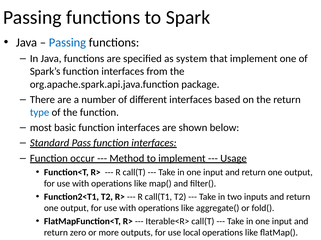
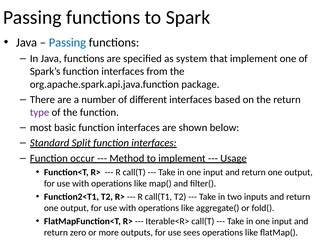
type colour: blue -> purple
Pass: Pass -> Split
local: local -> sees
